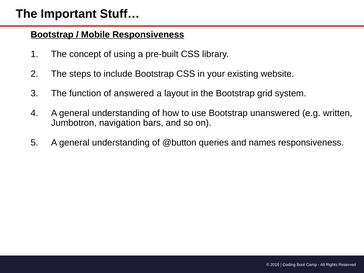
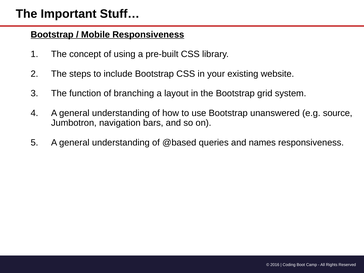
answered: answered -> branching
written: written -> source
@button: @button -> @based
